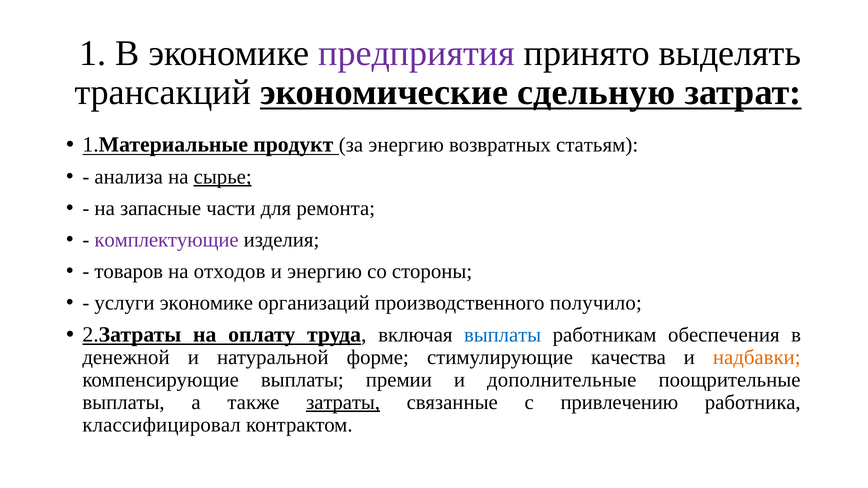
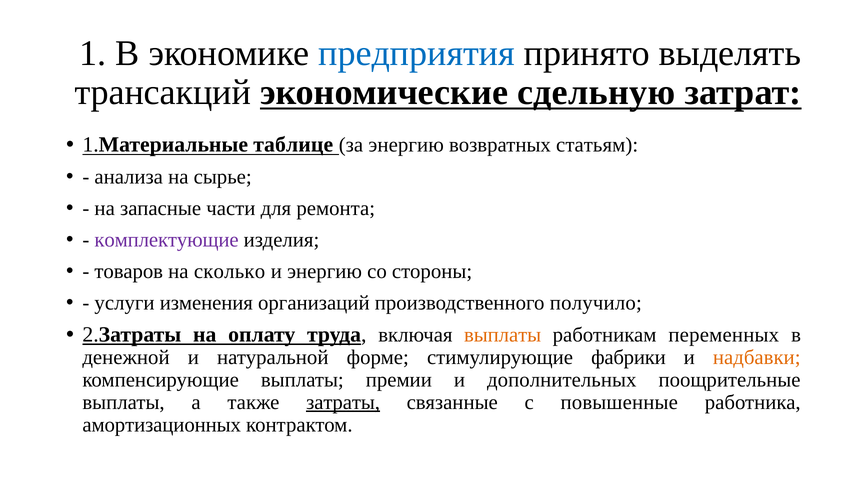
предприятия colour: purple -> blue
продукт: продукт -> таблице
сырье underline: present -> none
отходов: отходов -> сколько
услуги экономике: экономике -> изменения
выплаты at (503, 335) colour: blue -> orange
обеспечения: обеспечения -> переменных
качества: качества -> фабрики
дополнительные: дополнительные -> дополнительных
привлечению: привлечению -> повышенные
классифицировал: классифицировал -> амортизационных
